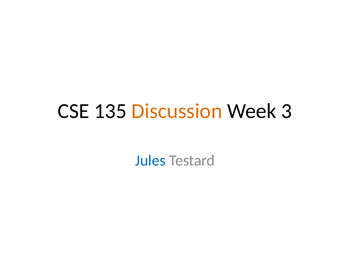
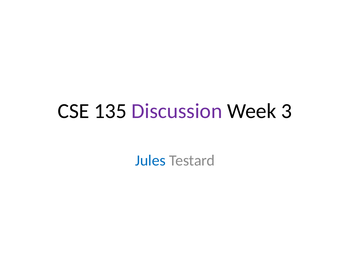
Discussion colour: orange -> purple
